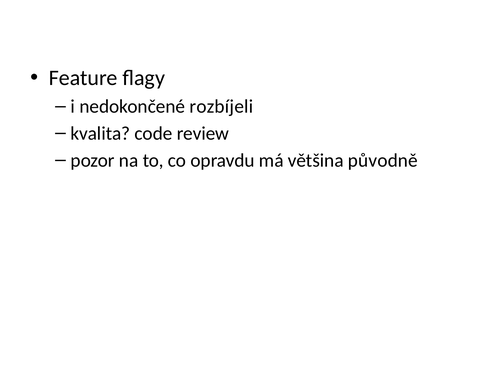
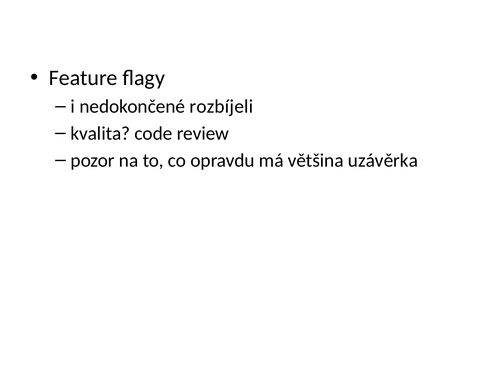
původně: původně -> uzávěrka
